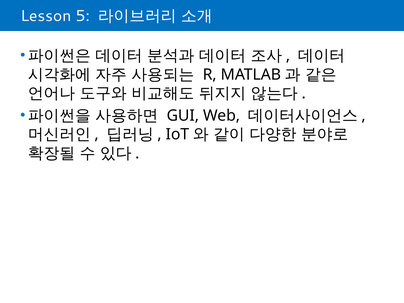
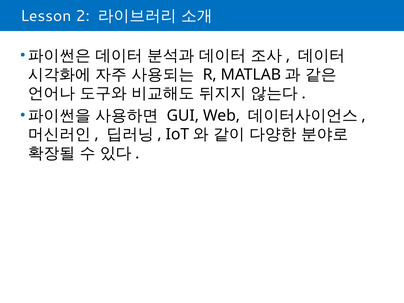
5: 5 -> 2
